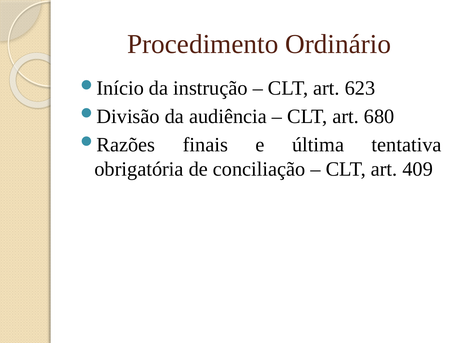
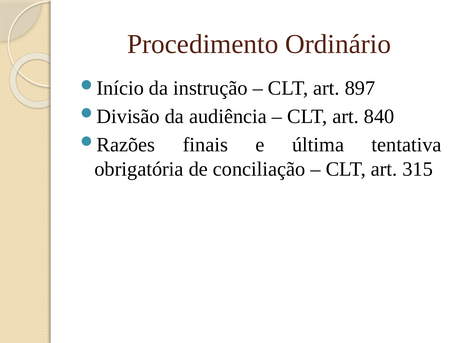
623: 623 -> 897
680: 680 -> 840
409: 409 -> 315
